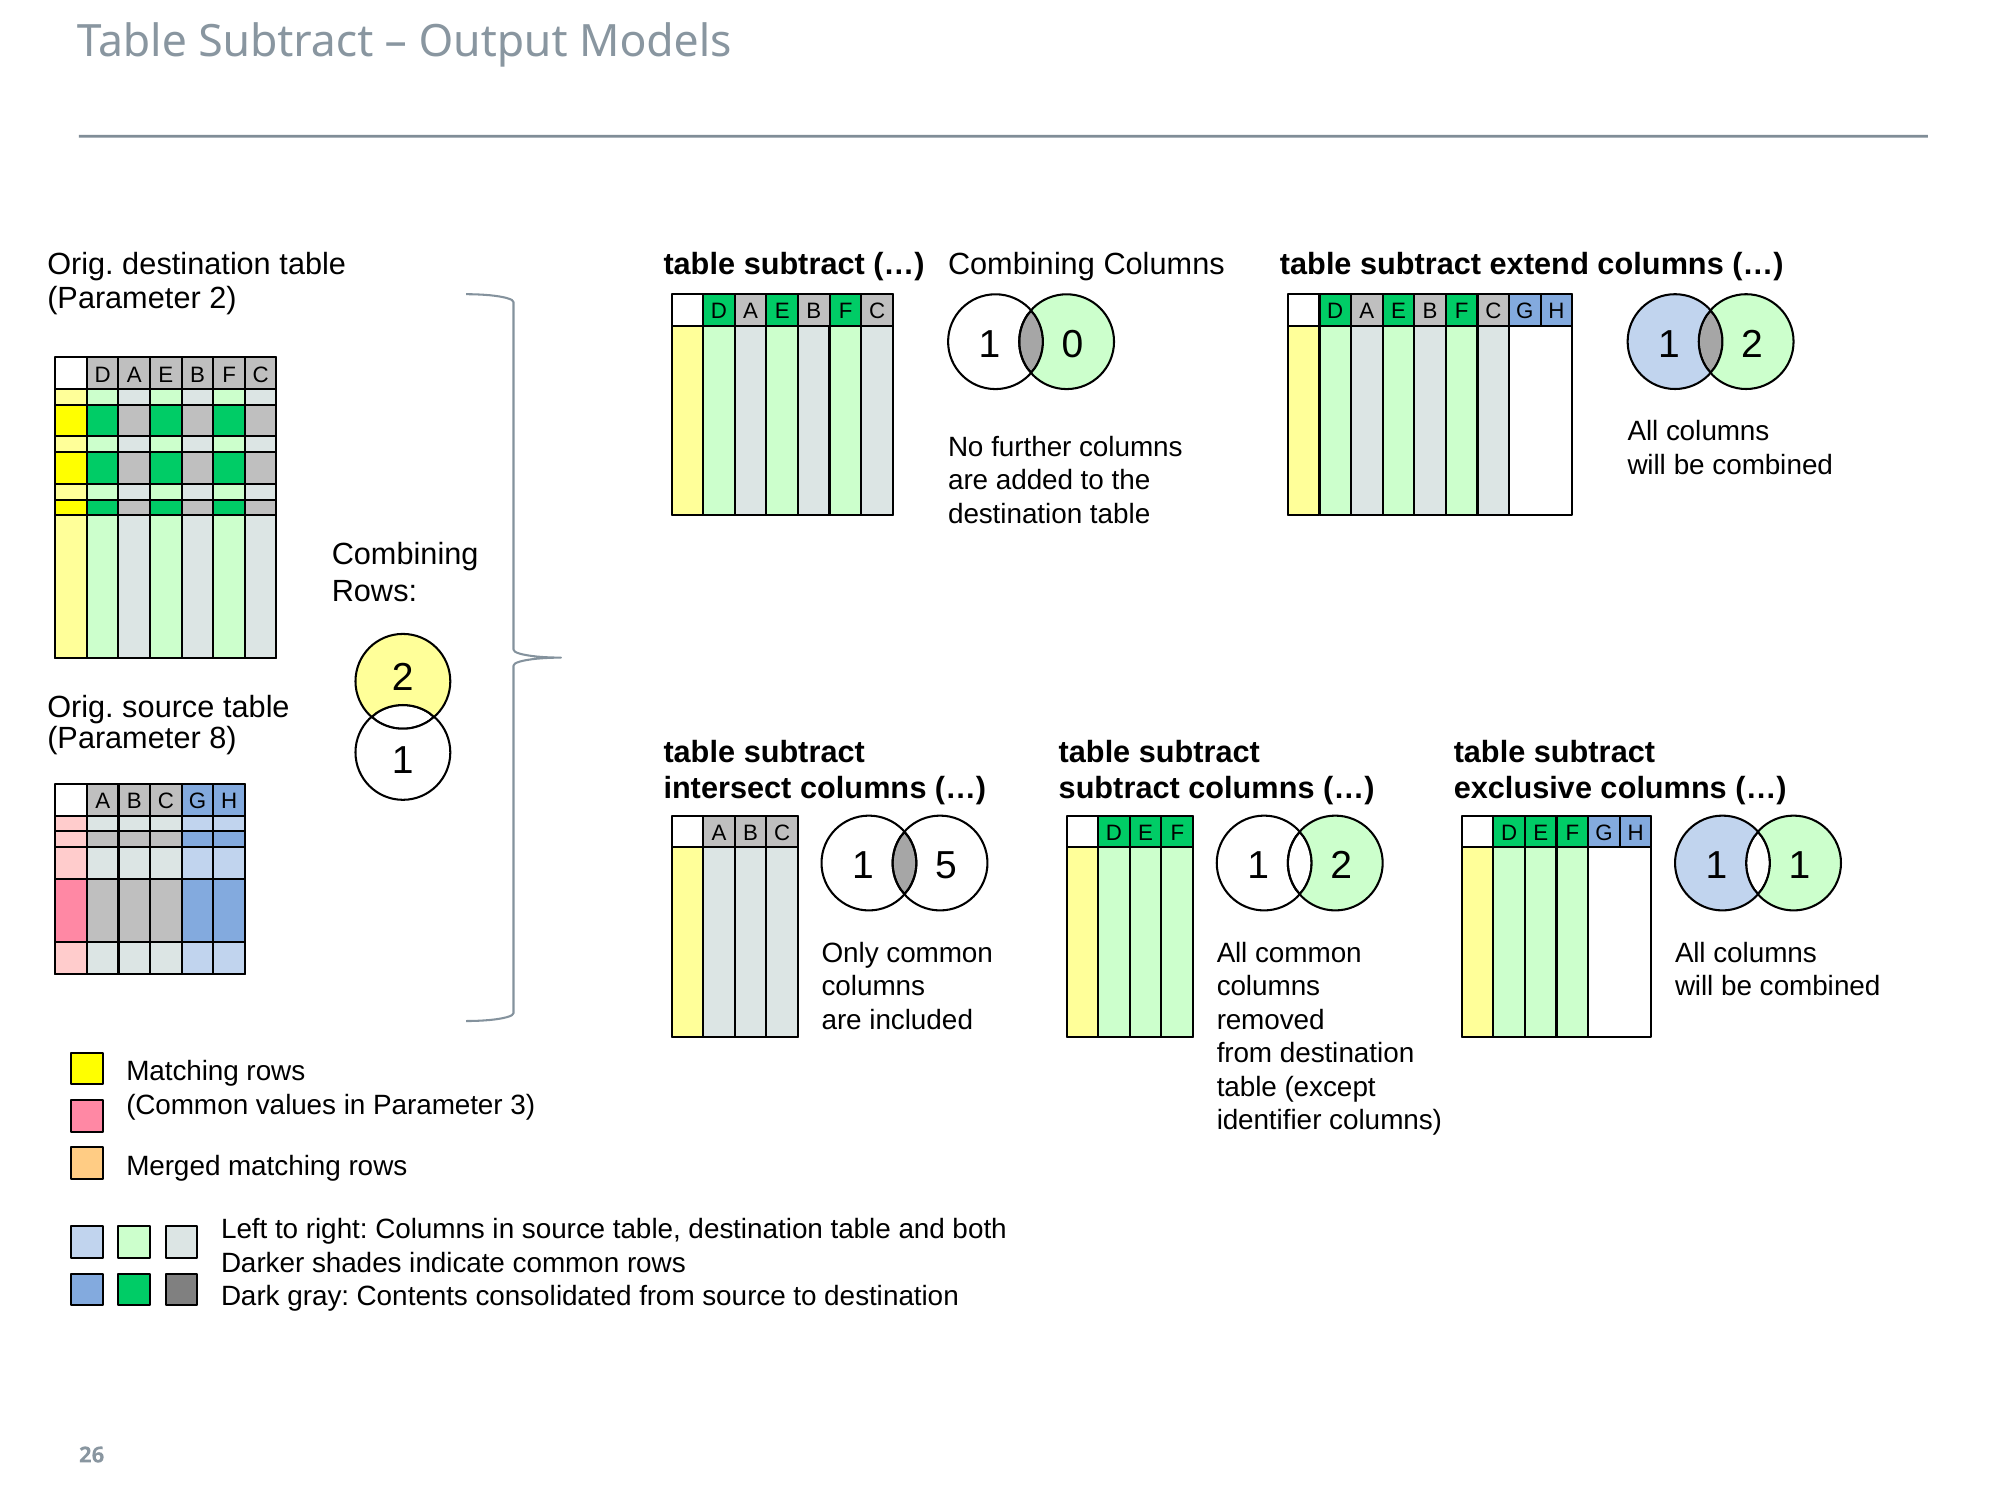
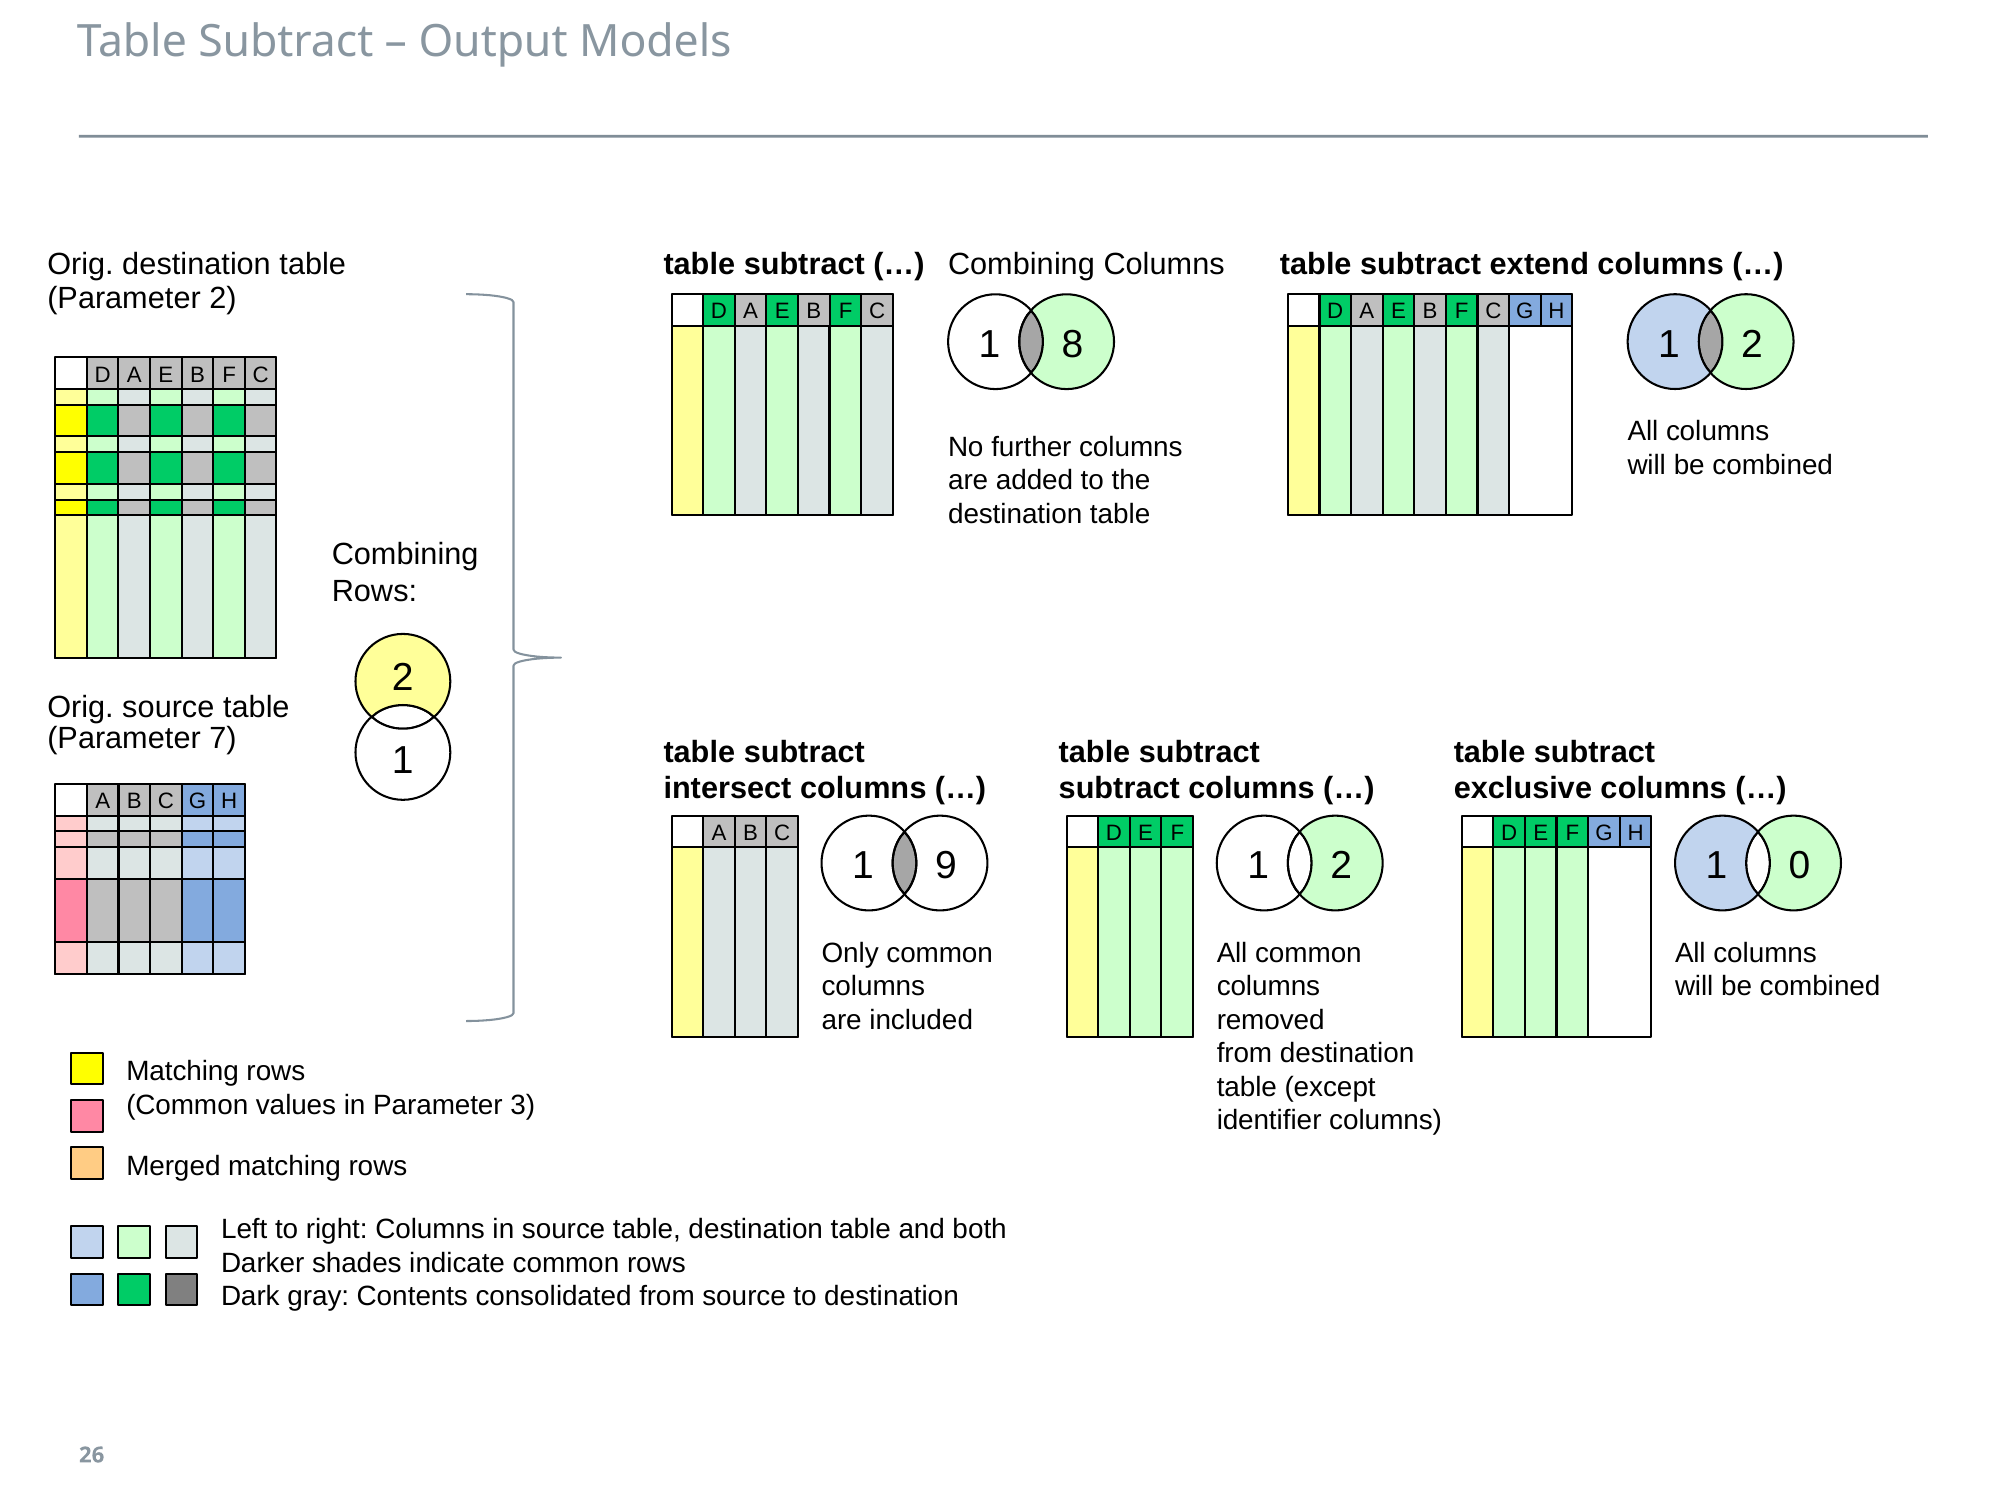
0: 0 -> 8
8: 8 -> 7
5: 5 -> 9
1 at (1799, 866): 1 -> 0
